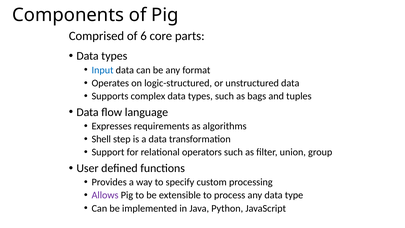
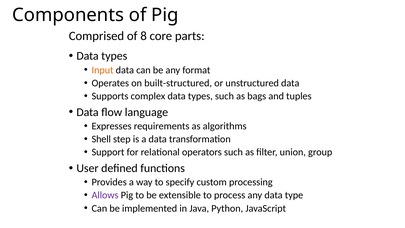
6: 6 -> 8
Input colour: blue -> orange
logic-structured: logic-structured -> built-structured
